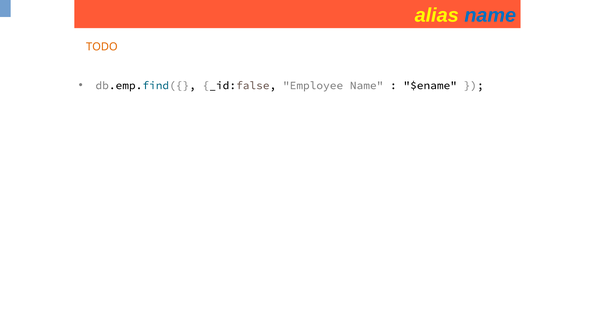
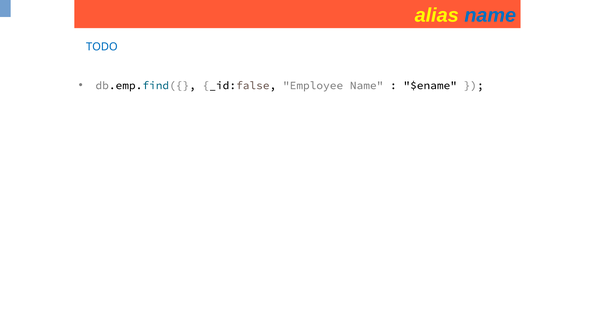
TODO colour: orange -> blue
